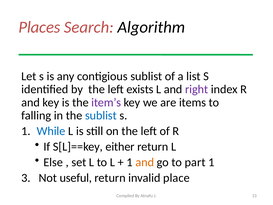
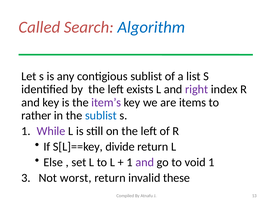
Places: Places -> Called
Algorithm colour: black -> blue
falling: falling -> rather
While colour: blue -> purple
either: either -> divide
and at (145, 162) colour: orange -> purple
part: part -> void
useful: useful -> worst
place: place -> these
